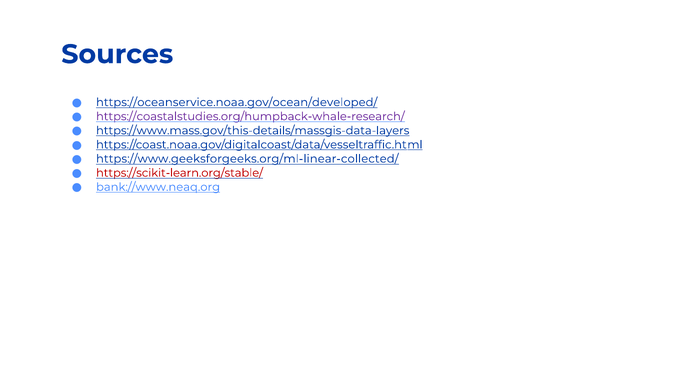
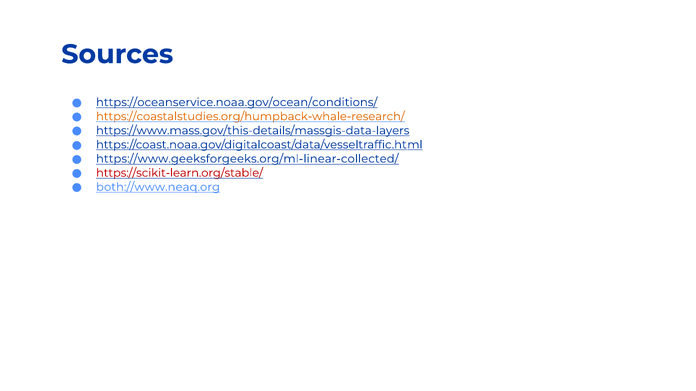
https://oceanservice.noaa.gov/ocean/developed/: https://oceanservice.noaa.gov/ocean/developed/ -> https://oceanservice.noaa.gov/ocean/conditions/
https://coastalstudies.org/humpback-whale-research/ colour: purple -> orange
bank://www.neaq.org: bank://www.neaq.org -> both://www.neaq.org
